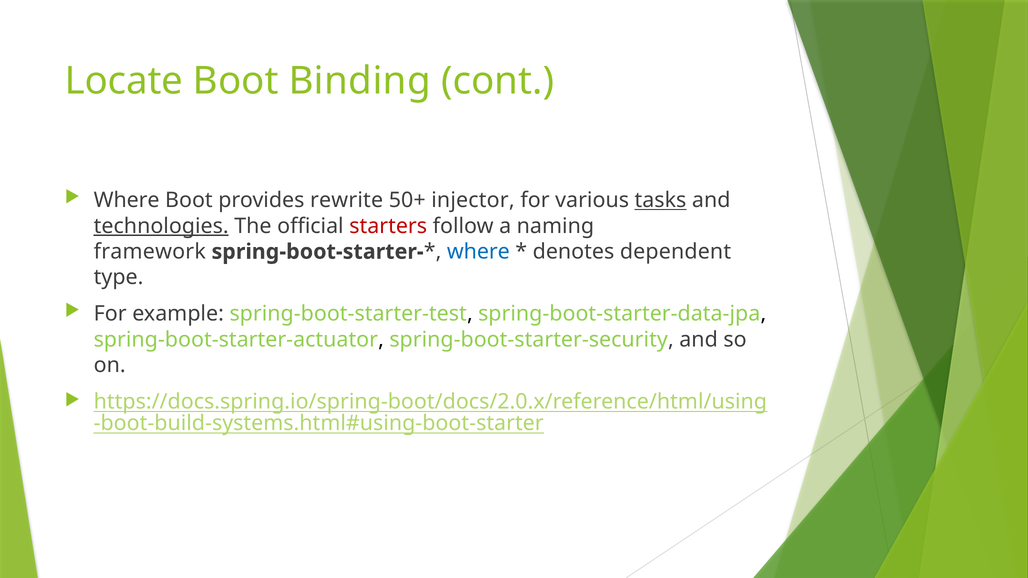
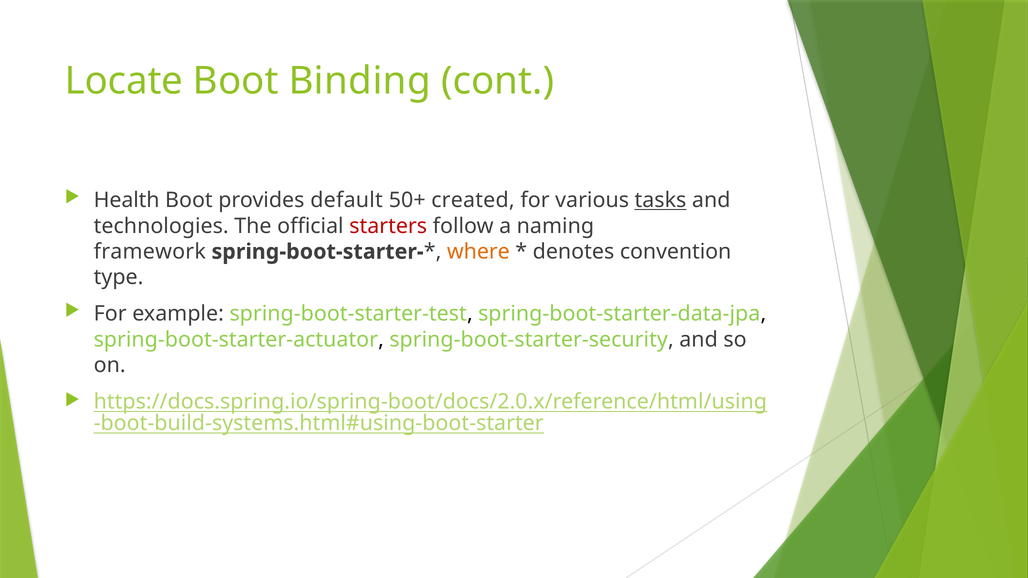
Where at (127, 200): Where -> Health
rewrite: rewrite -> default
injector: injector -> created
technologies underline: present -> none
where at (478, 252) colour: blue -> orange
dependent: dependent -> convention
